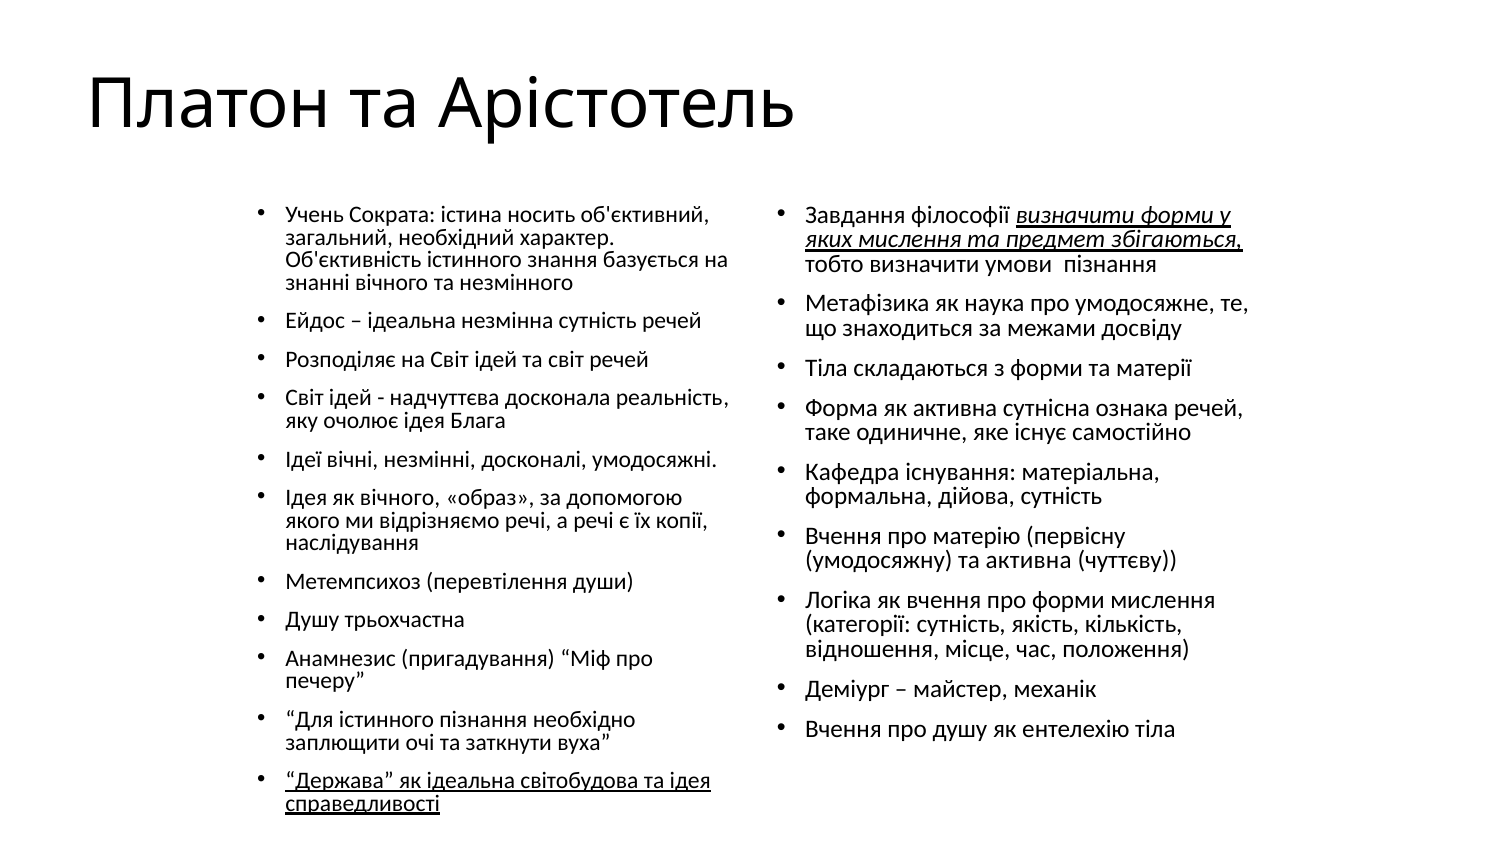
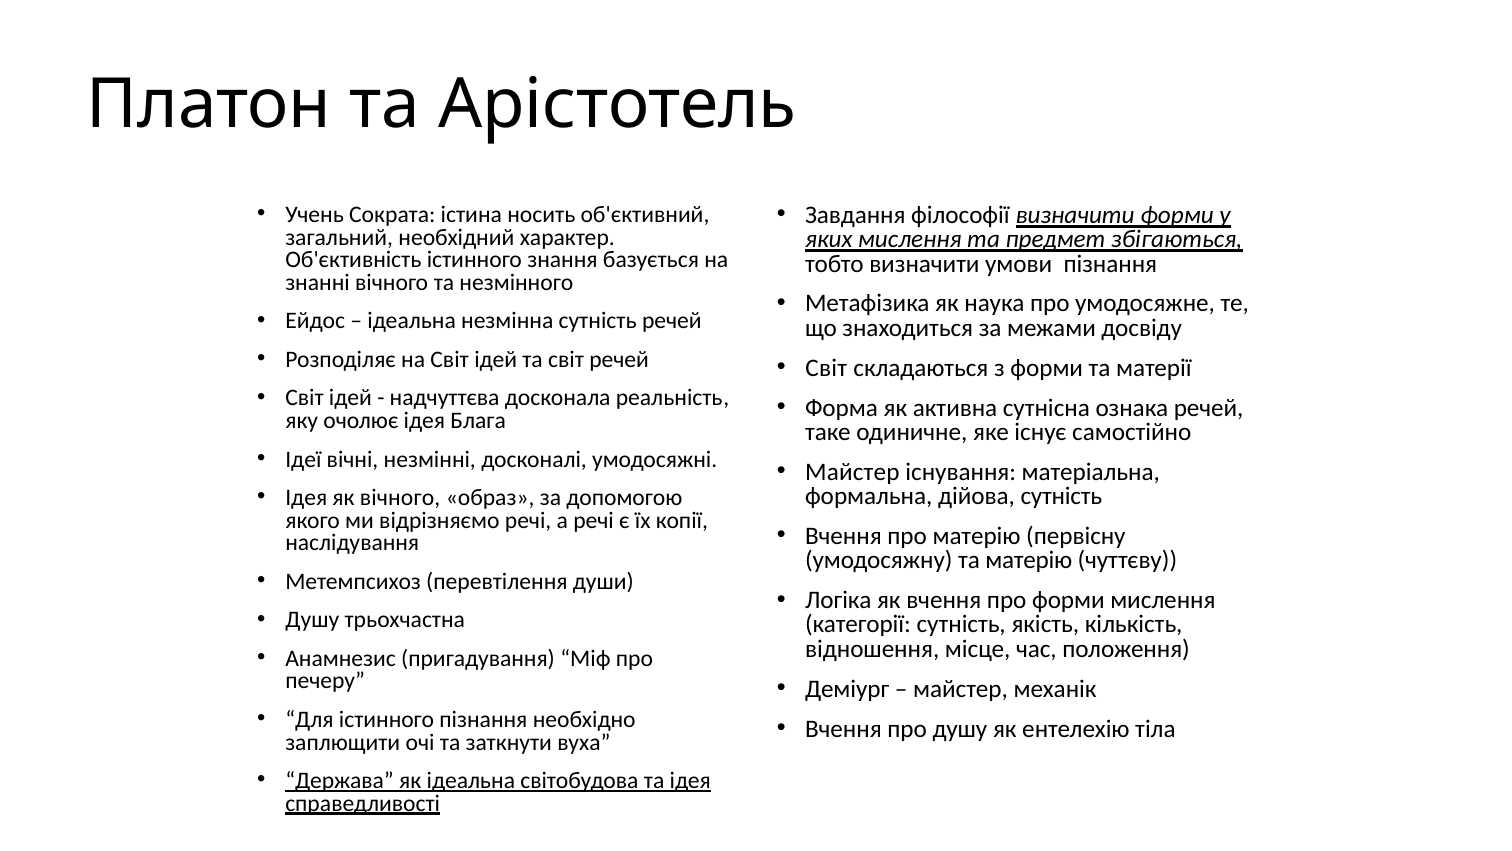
Тіла at (826, 368): Тіла -> Світ
Кафедра at (852, 472): Кафедра -> Майстер
та активна: активна -> матерію
